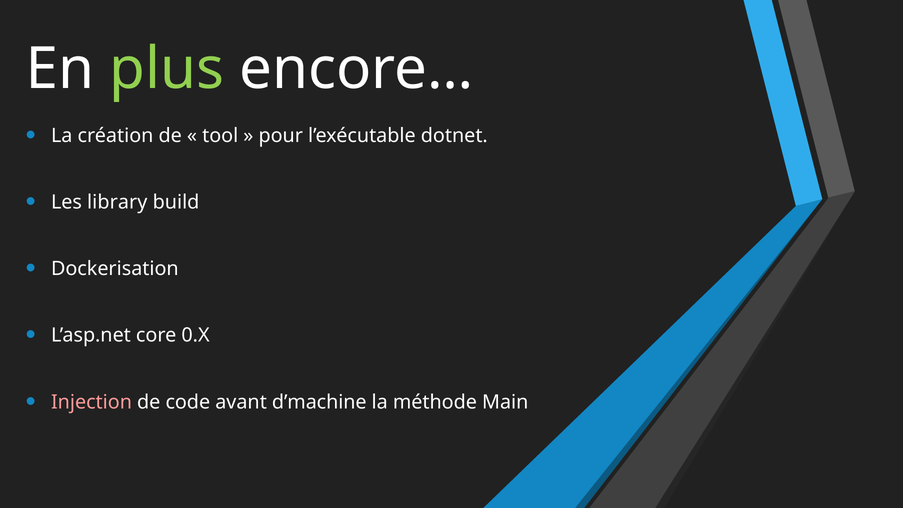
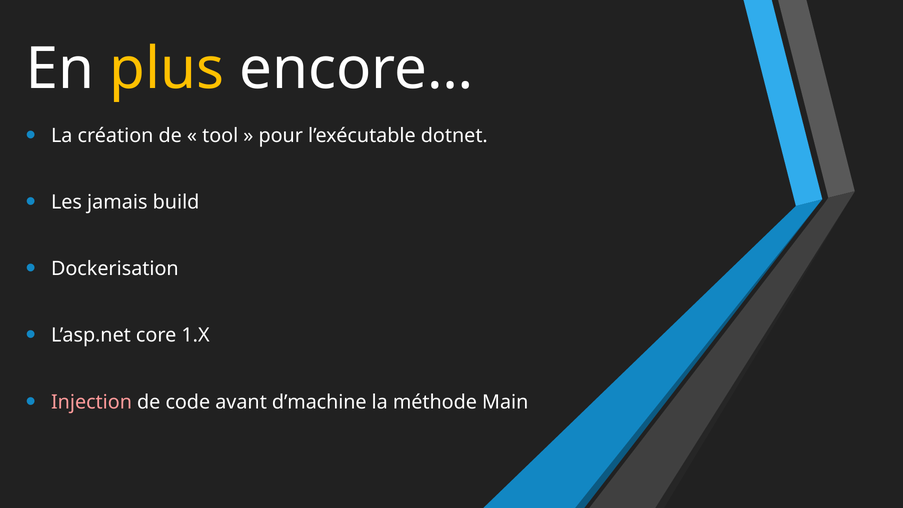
plus colour: light green -> yellow
library: library -> jamais
0.X: 0.X -> 1.X
